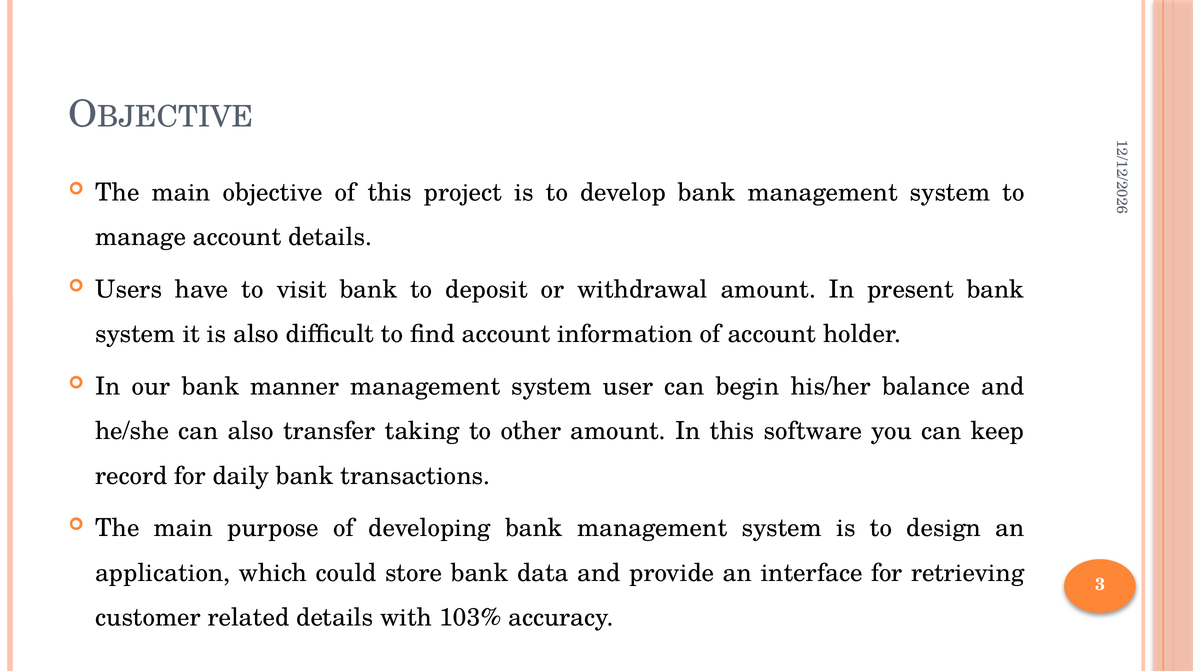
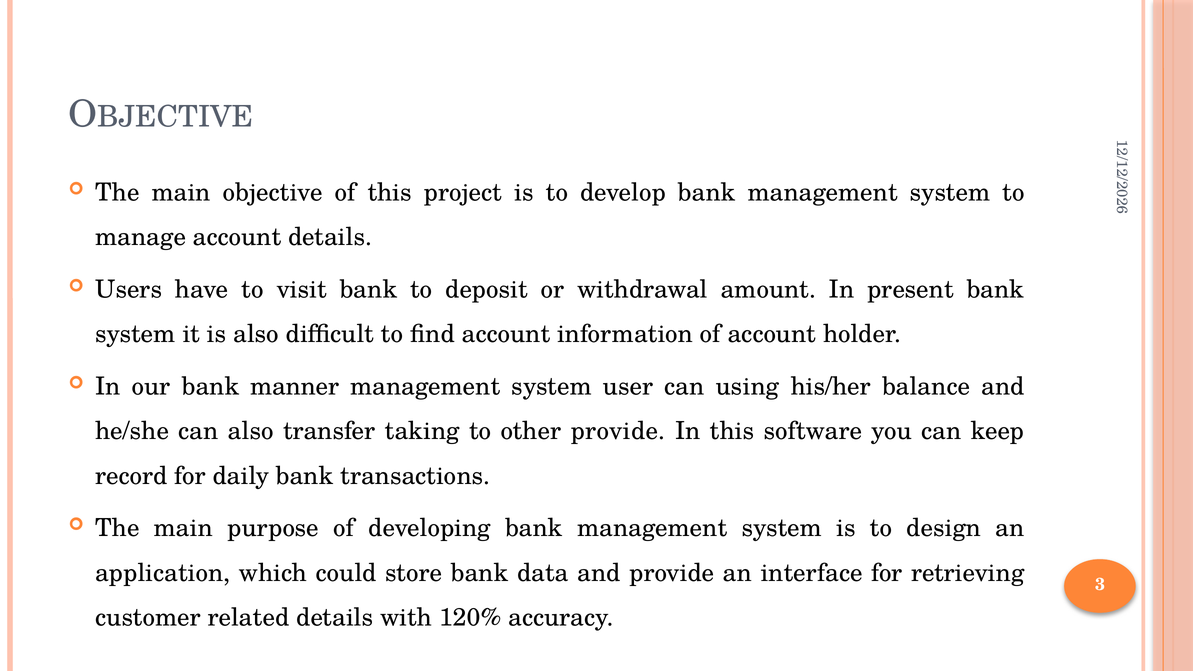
begin: begin -> using
other amount: amount -> provide
103%: 103% -> 120%
